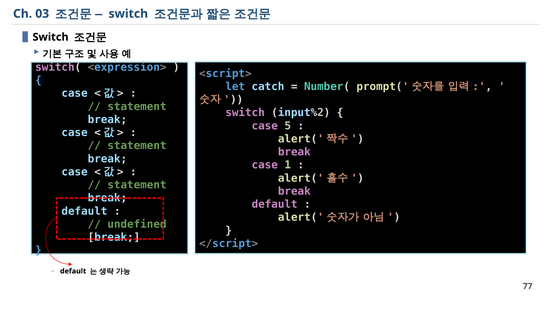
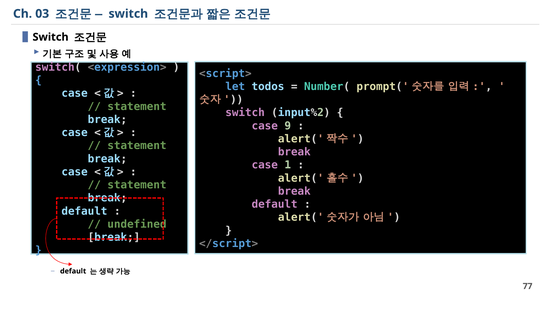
catch: catch -> todos
5: 5 -> 9
